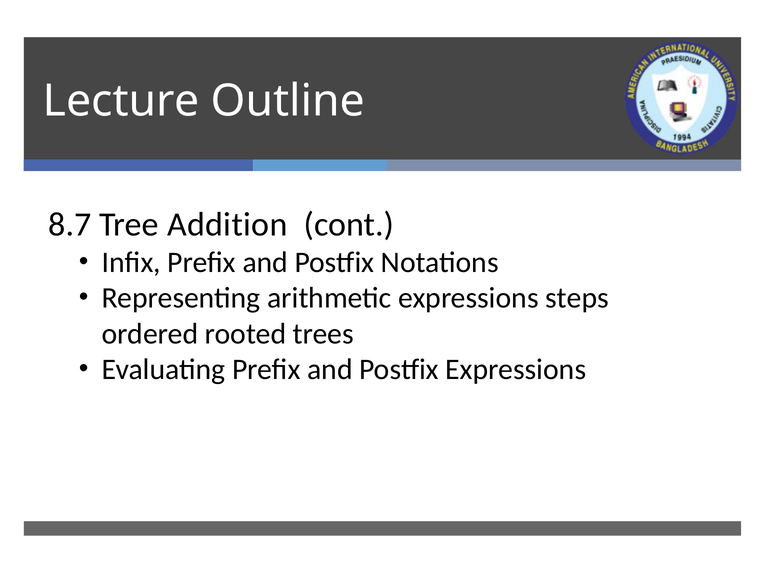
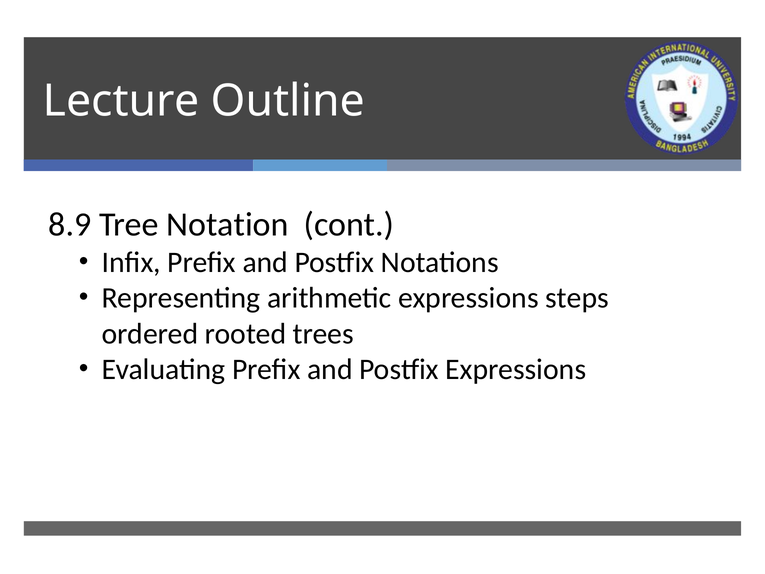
8.7: 8.7 -> 8.9
Addition: Addition -> Notation
